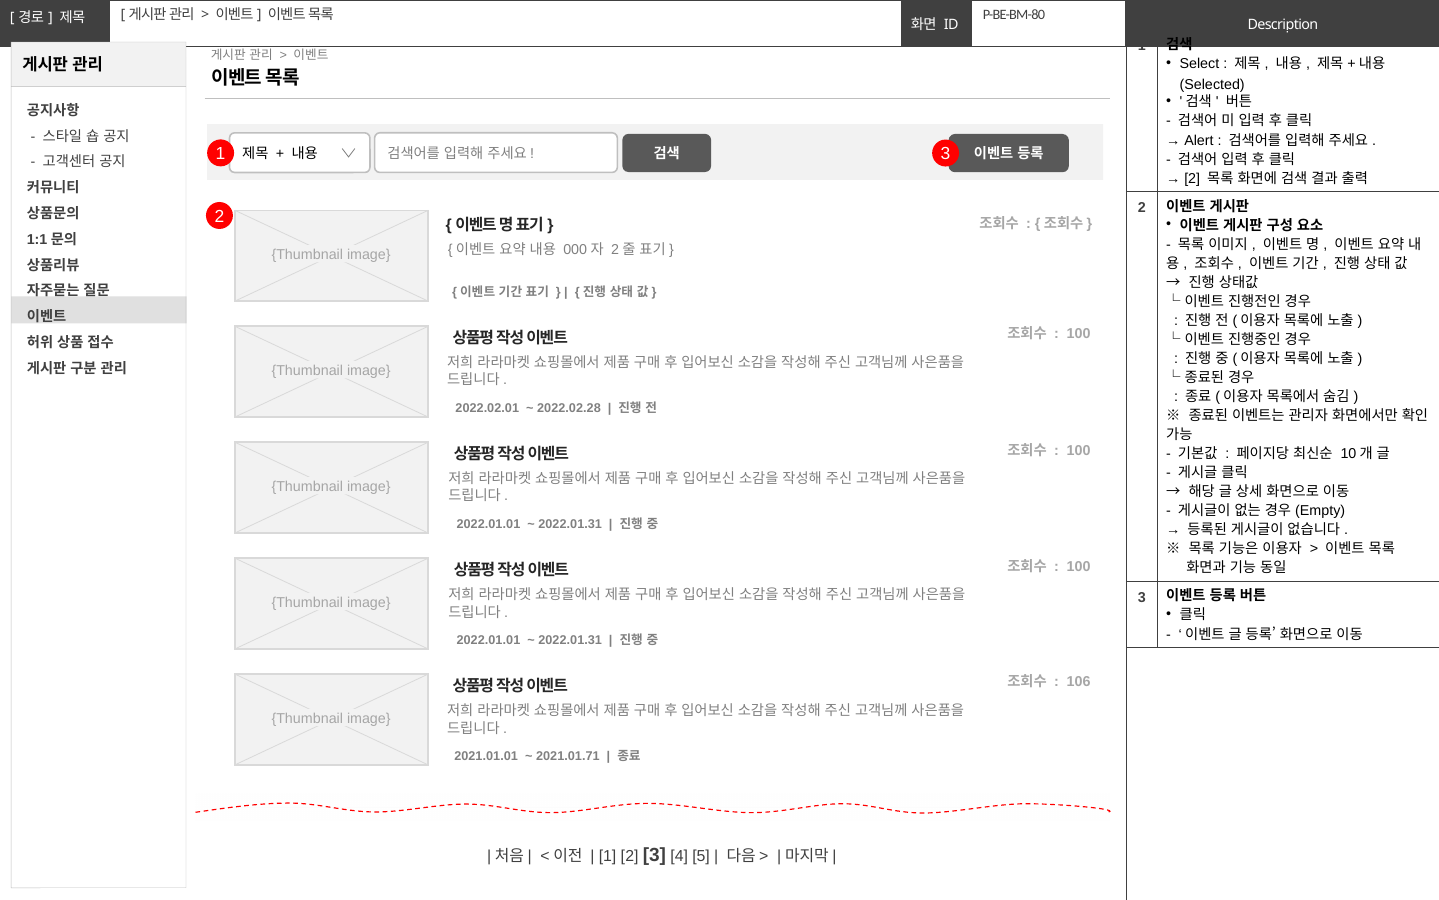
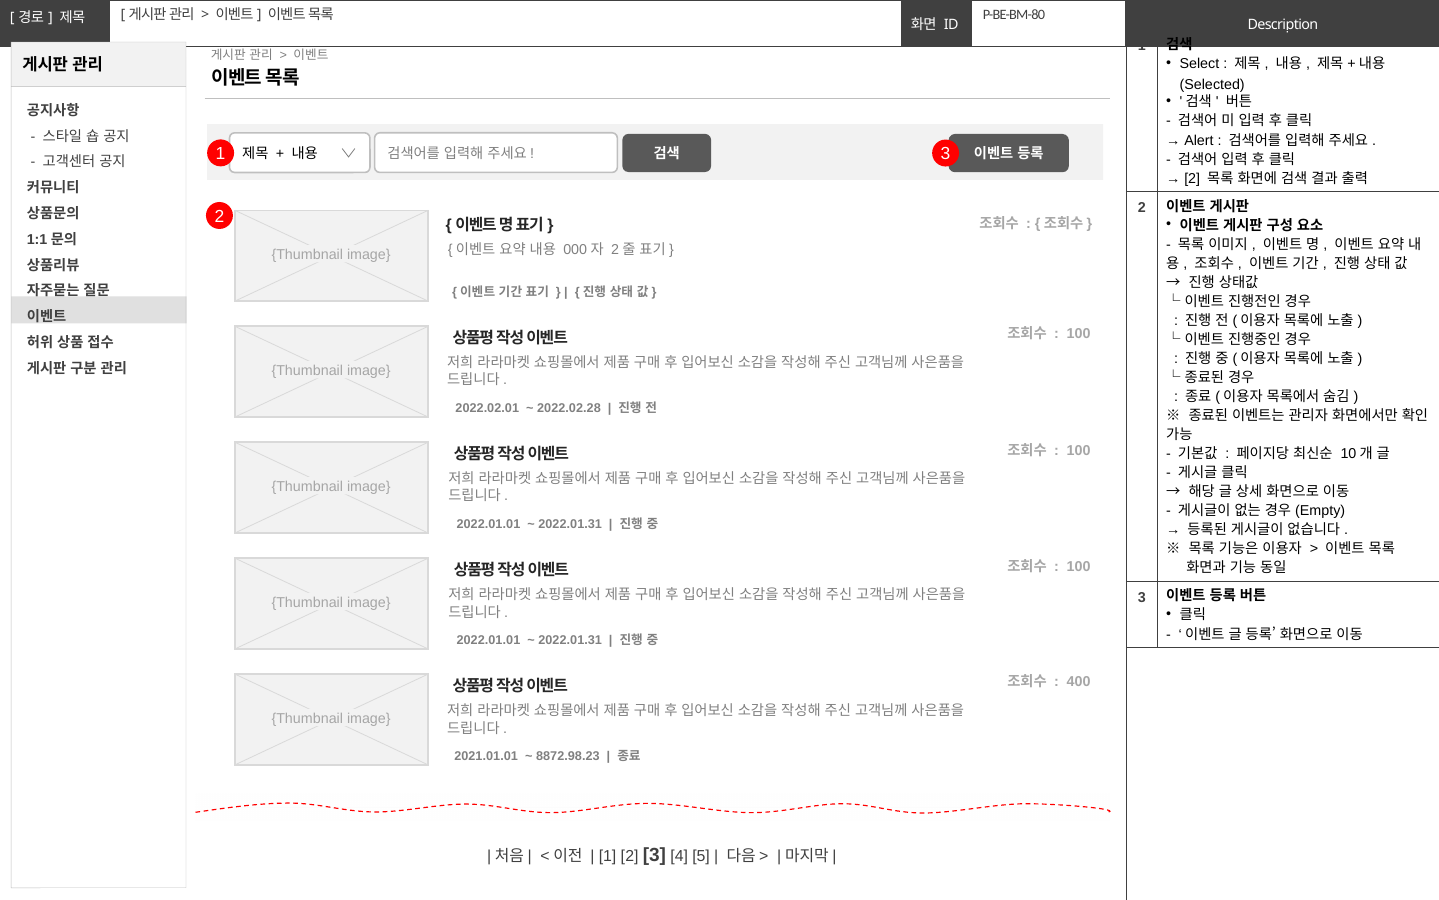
106: 106 -> 400
2021.01.71: 2021.01.71 -> 8872.98.23
